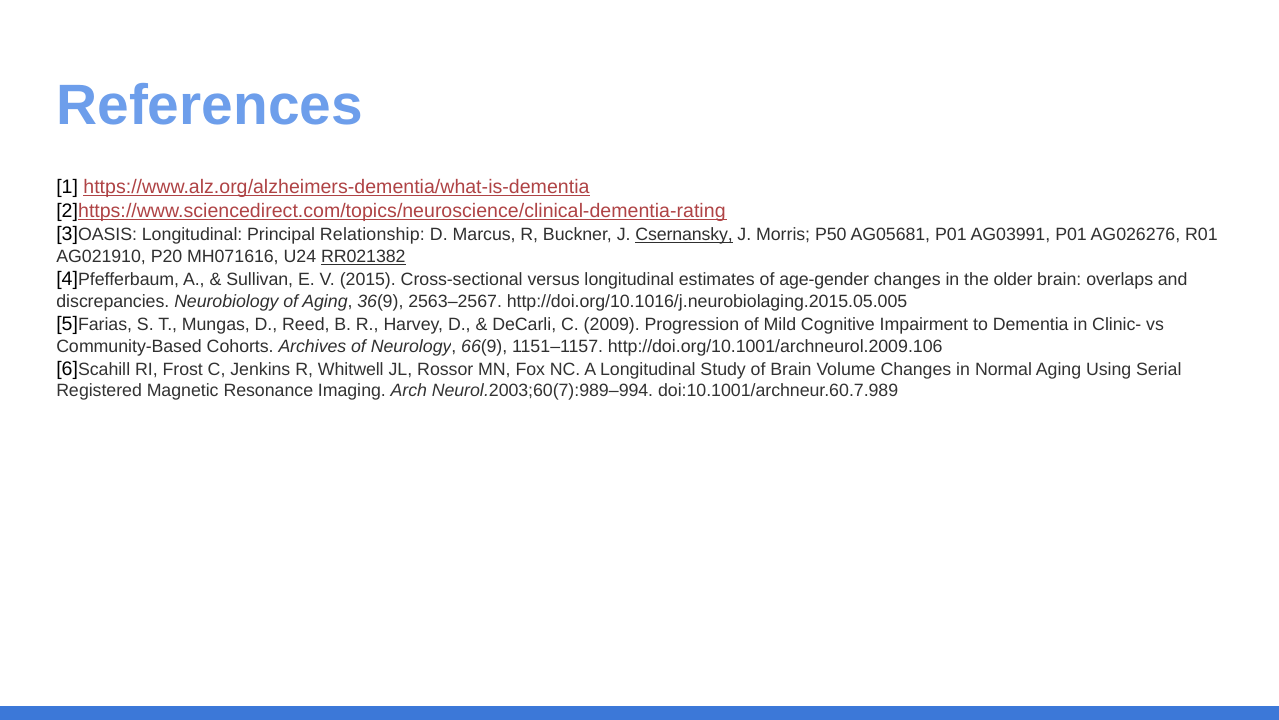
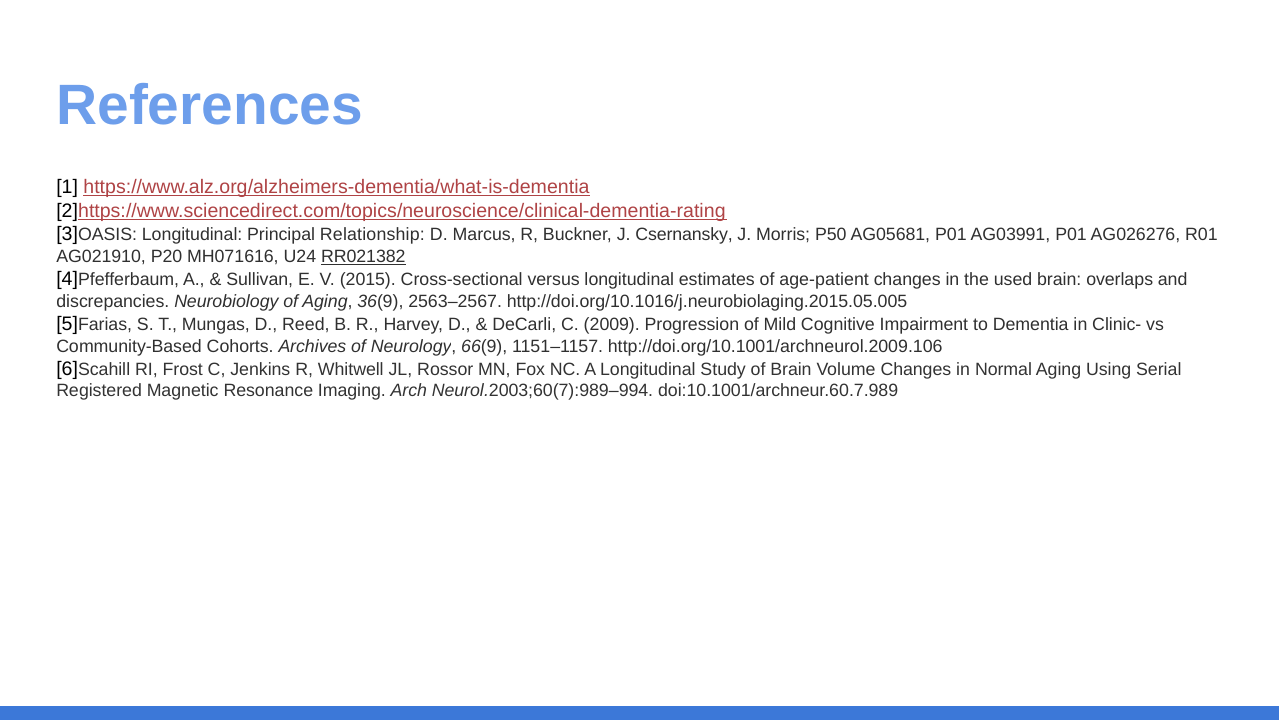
Csernansky underline: present -> none
age-gender: age-gender -> age-patient
older: older -> used
